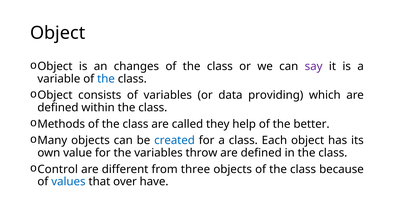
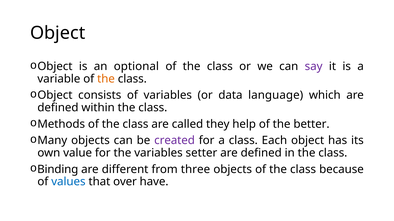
changes: changes -> optional
the at (106, 79) colour: blue -> orange
providing: providing -> language
created colour: blue -> purple
throw: throw -> setter
Control: Control -> Binding
